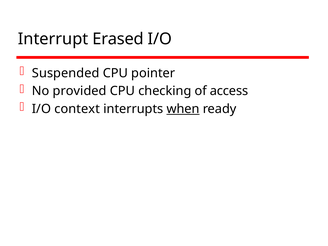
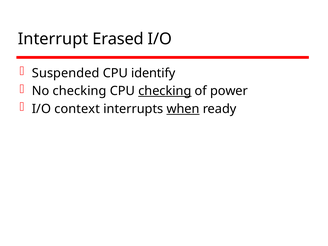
pointer: pointer -> identify
No provided: provided -> checking
checking at (165, 91) underline: none -> present
access: access -> power
